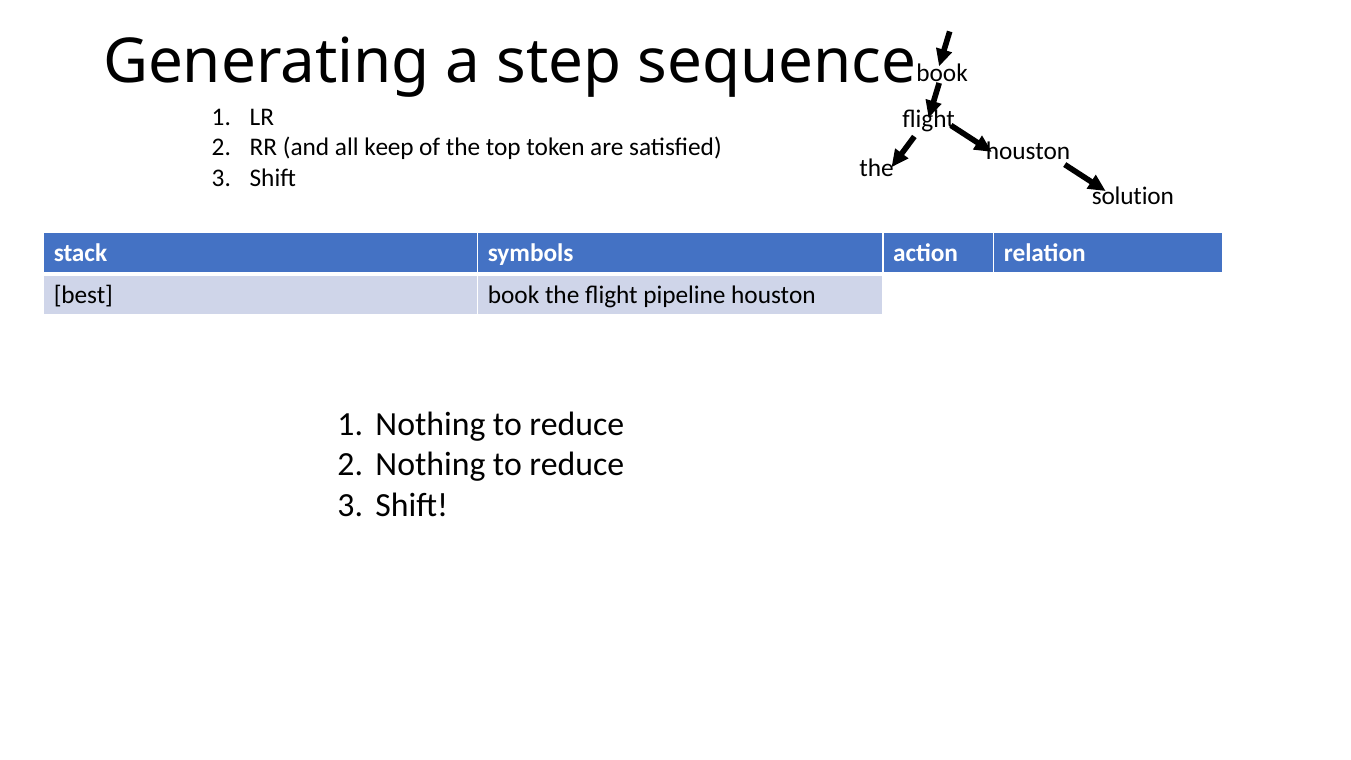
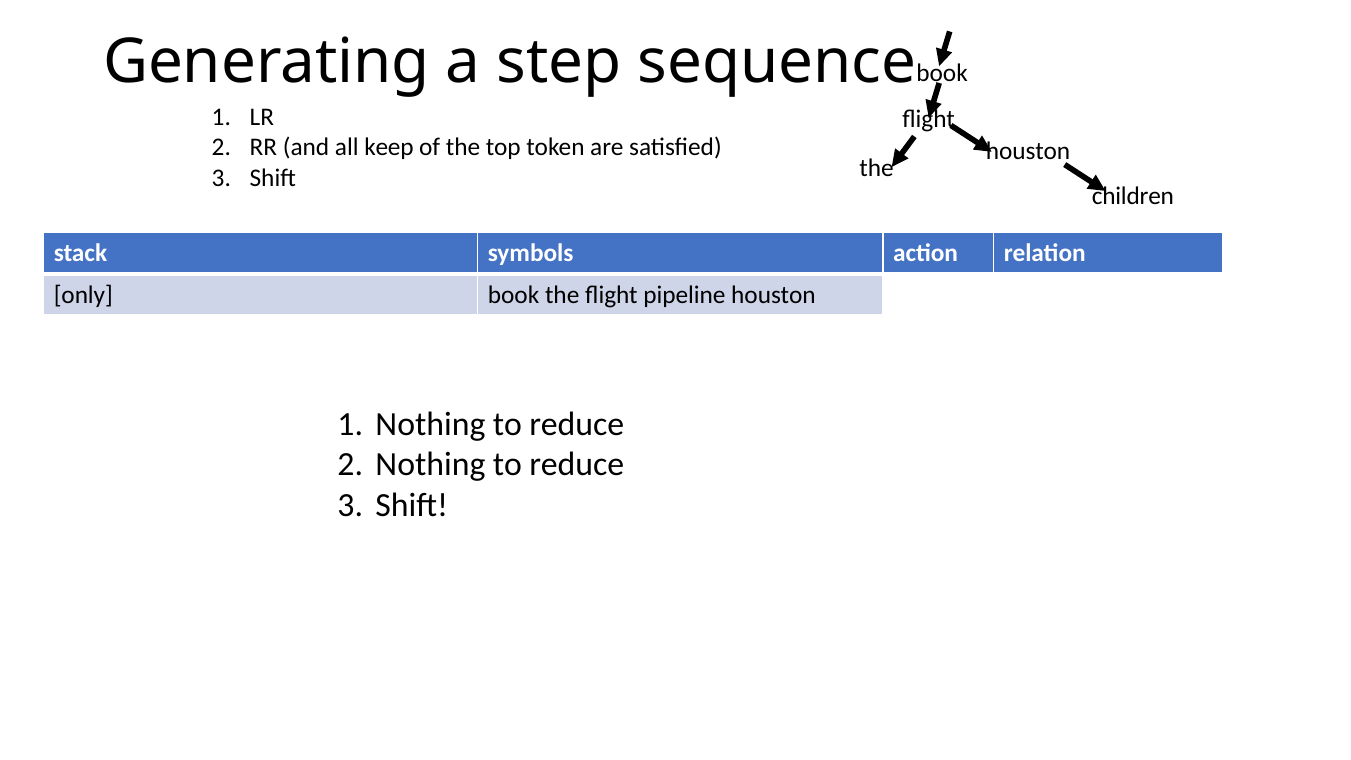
solution: solution -> children
best: best -> only
